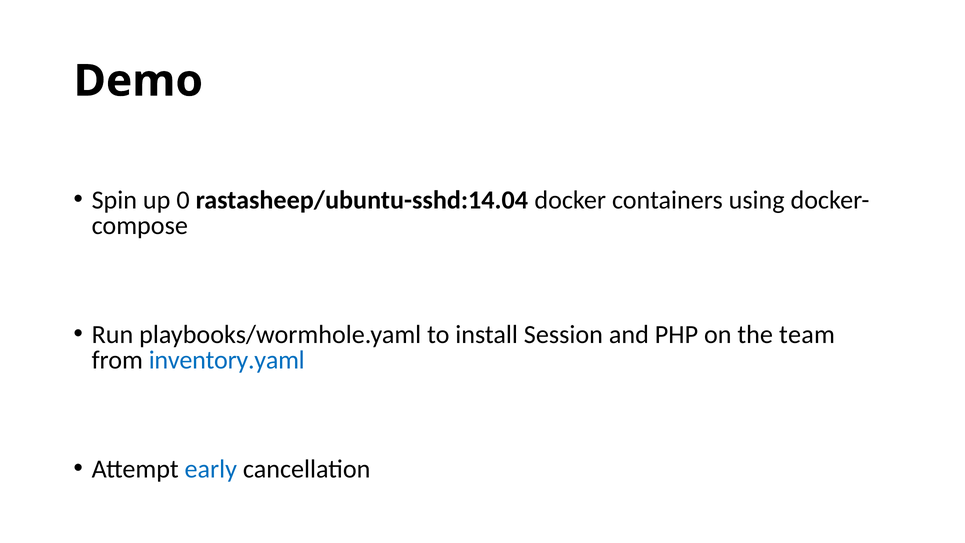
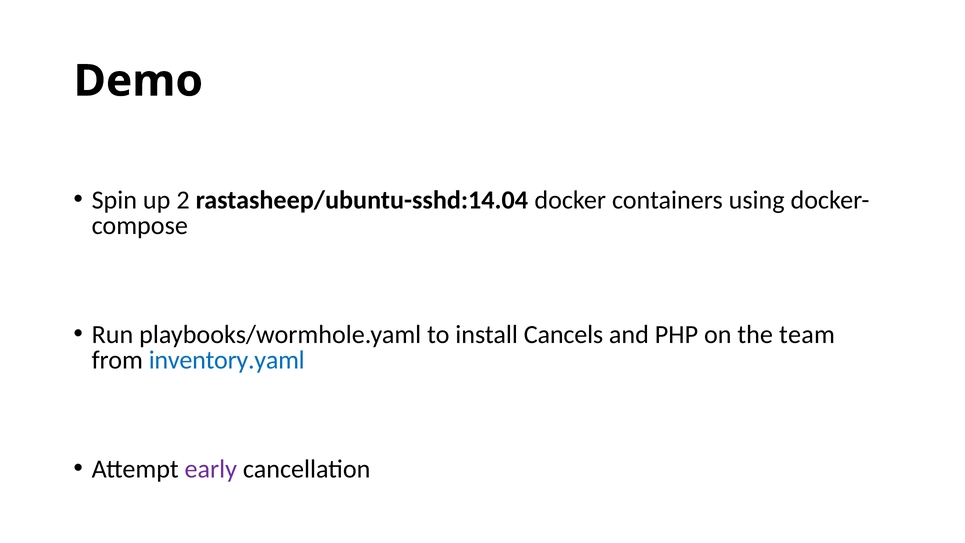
0: 0 -> 2
Session: Session -> Cancels
early colour: blue -> purple
